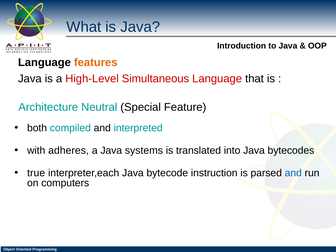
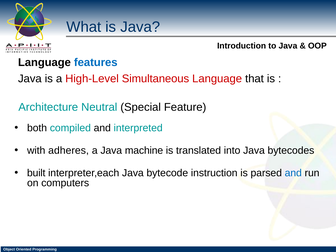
features colour: orange -> blue
systems: systems -> machine
true: true -> built
